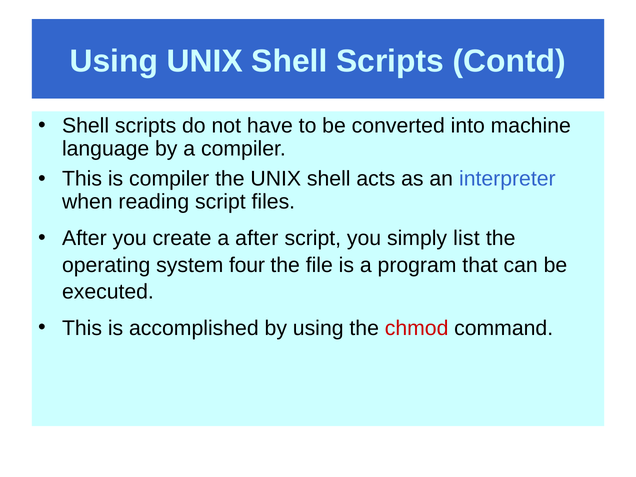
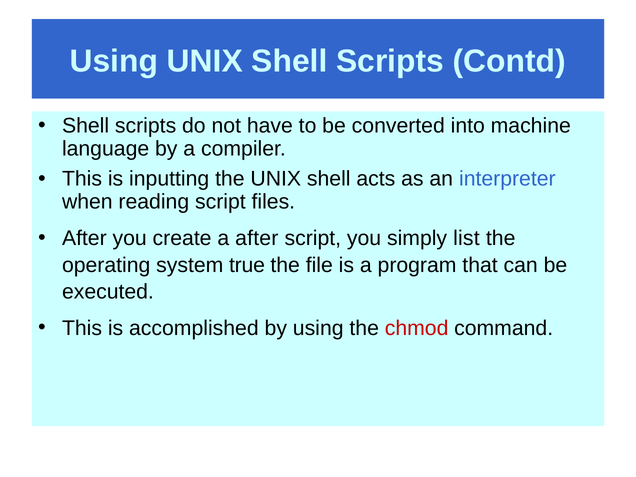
is compiler: compiler -> inputting
four: four -> true
